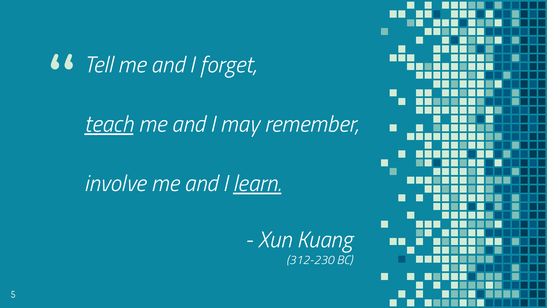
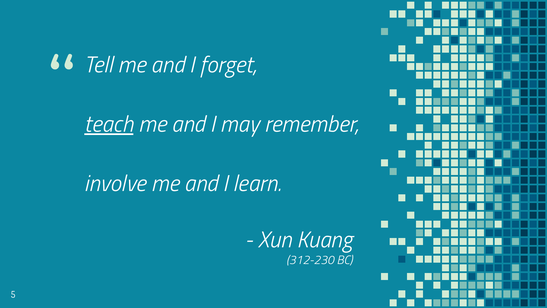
learn underline: present -> none
